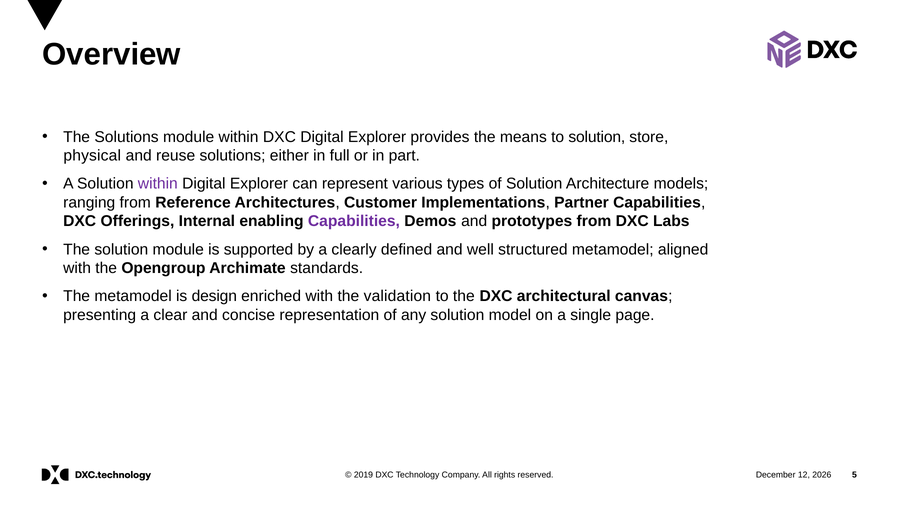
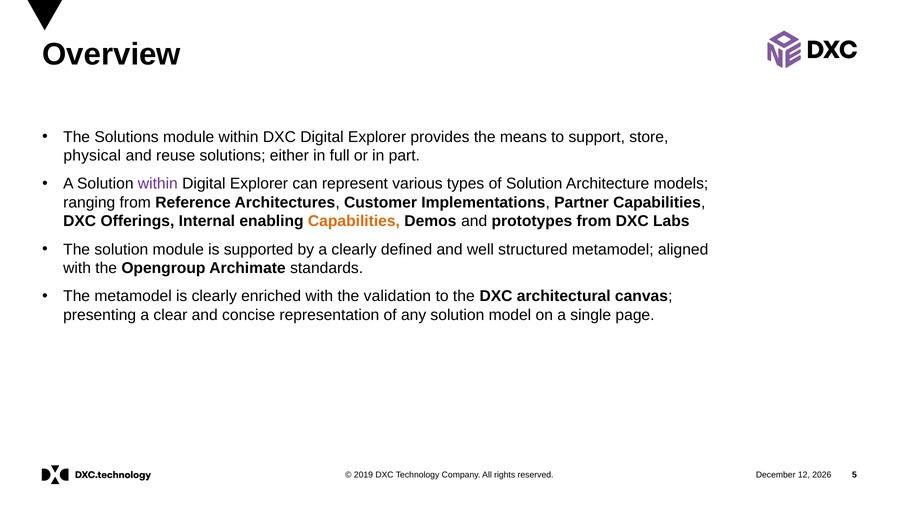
to solution: solution -> support
Capabilities at (354, 221) colour: purple -> orange
is design: design -> clearly
